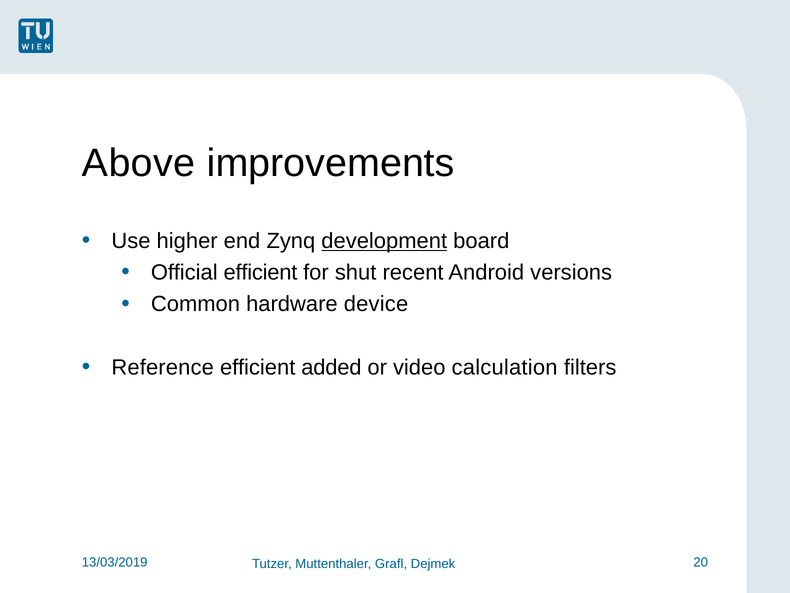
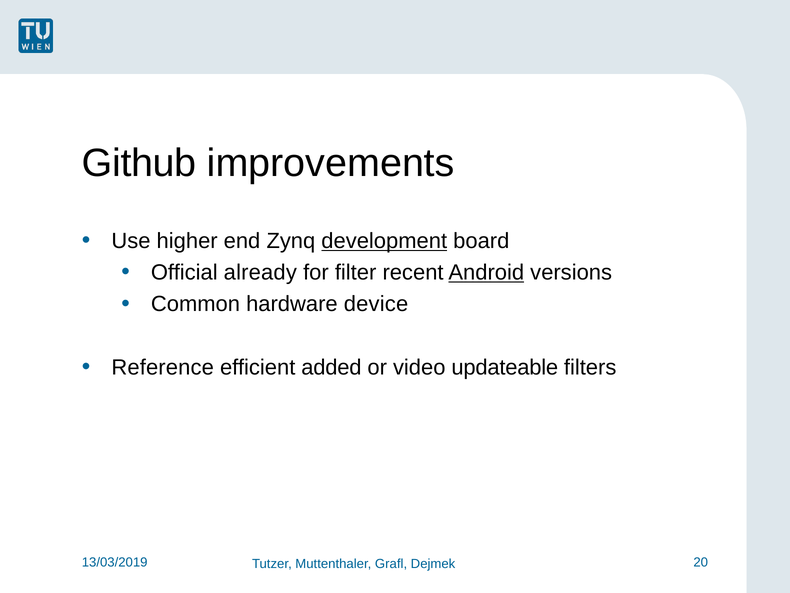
Above: Above -> Github
Official efficient: efficient -> already
shut: shut -> filter
Android underline: none -> present
calculation: calculation -> updateable
